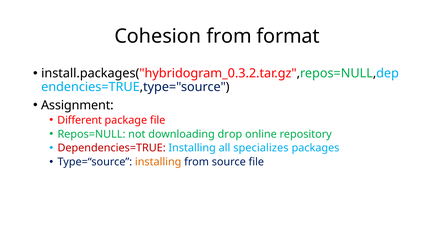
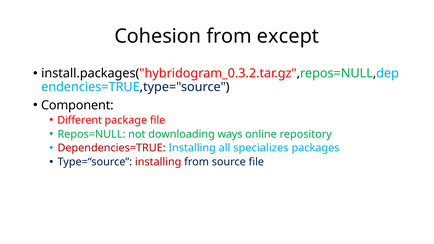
format: format -> except
Assignment: Assignment -> Component
drop: drop -> ways
installing at (158, 162) colour: orange -> red
